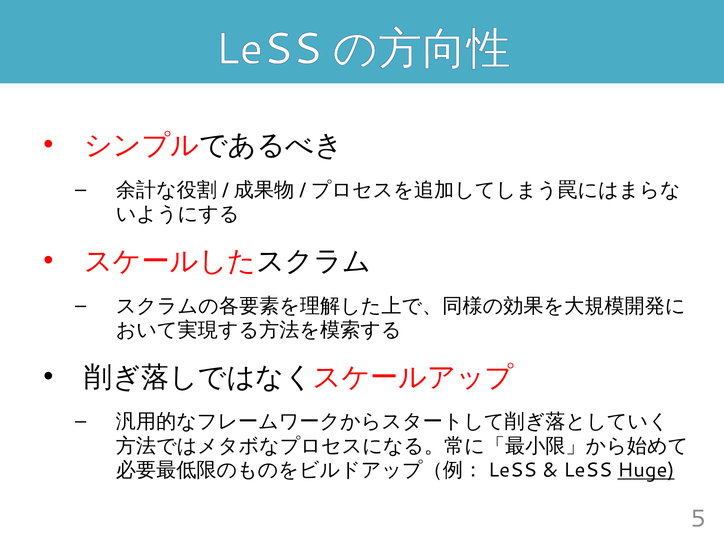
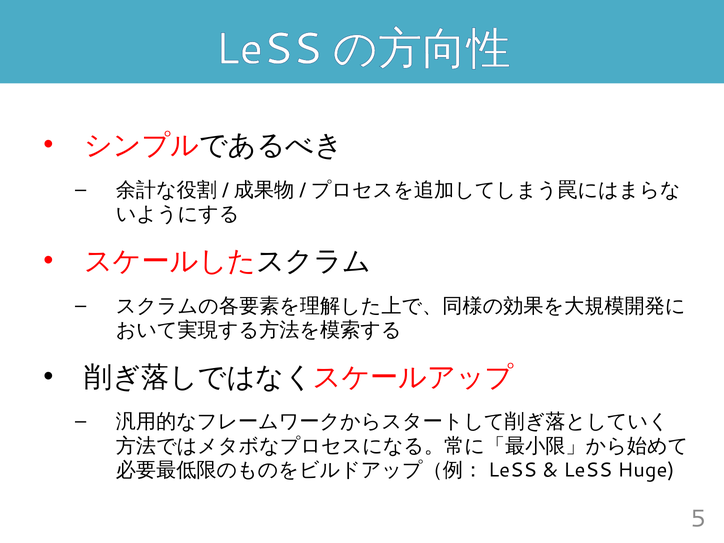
Huge underline: present -> none
